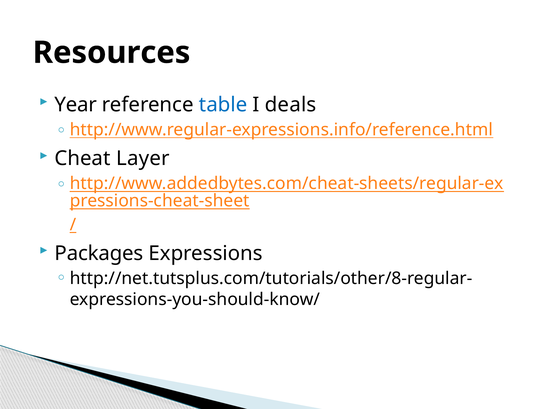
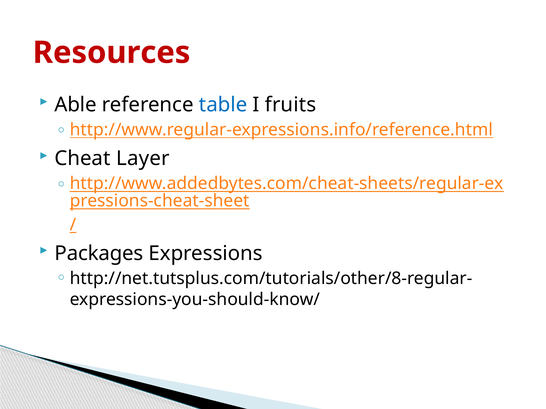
Resources colour: black -> red
Year: Year -> Able
deals: deals -> fruits
